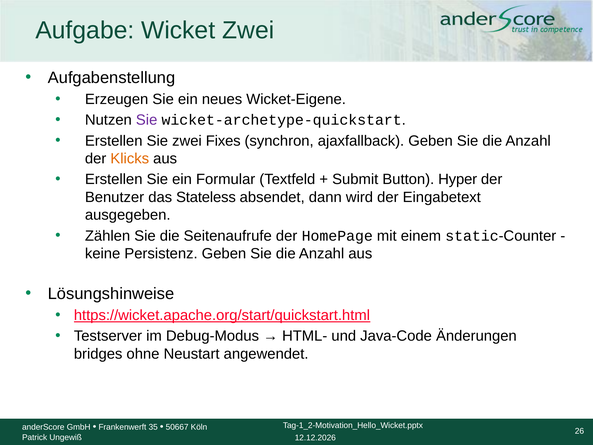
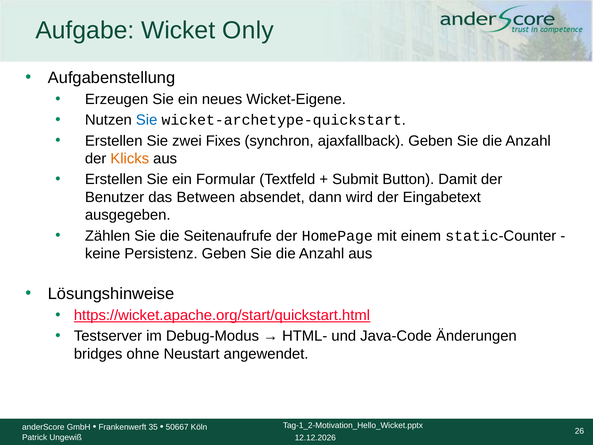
Wicket Zwei: Zwei -> Only
Sie at (147, 120) colour: purple -> blue
Hyper: Hyper -> Damit
Stateless: Stateless -> Between
